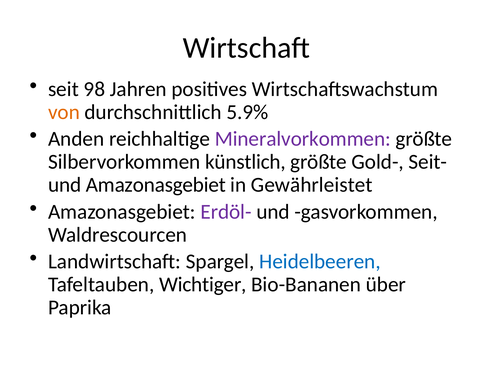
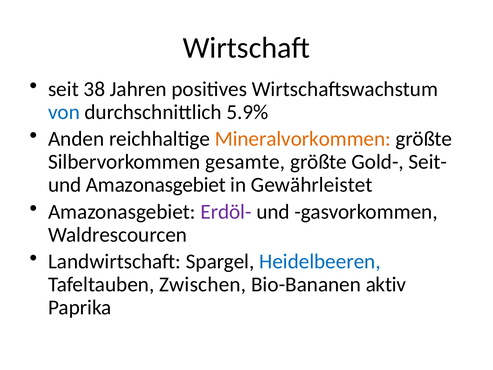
98: 98 -> 38
von colour: orange -> blue
Mineralvorkommen colour: purple -> orange
künstlich: künstlich -> gesamte
Wichtiger: Wichtiger -> Zwischen
über: über -> aktiv
